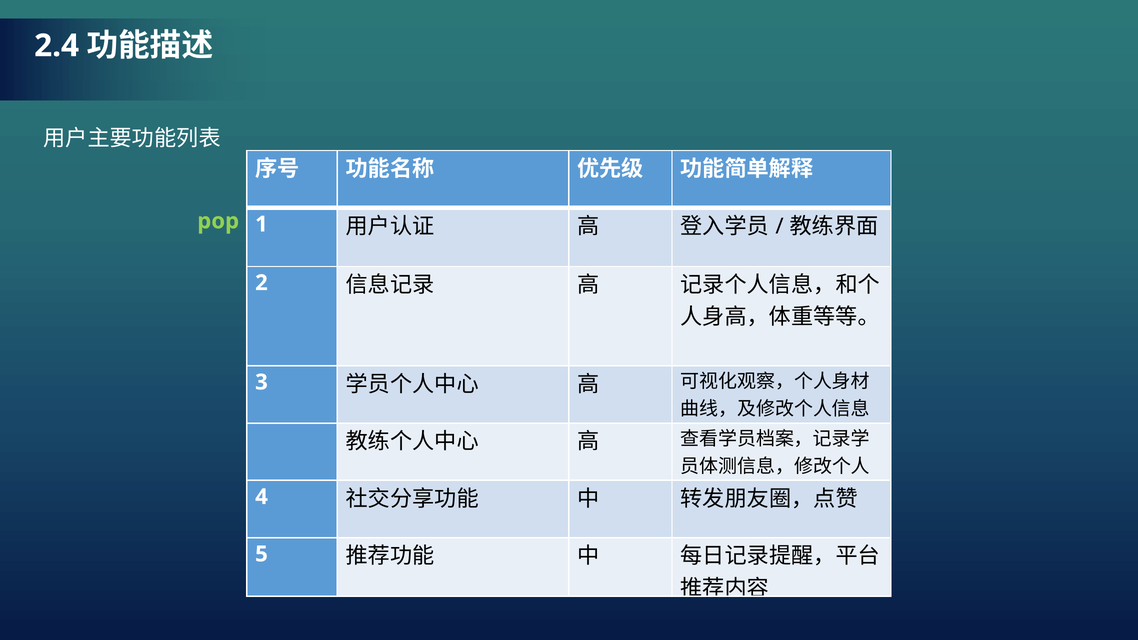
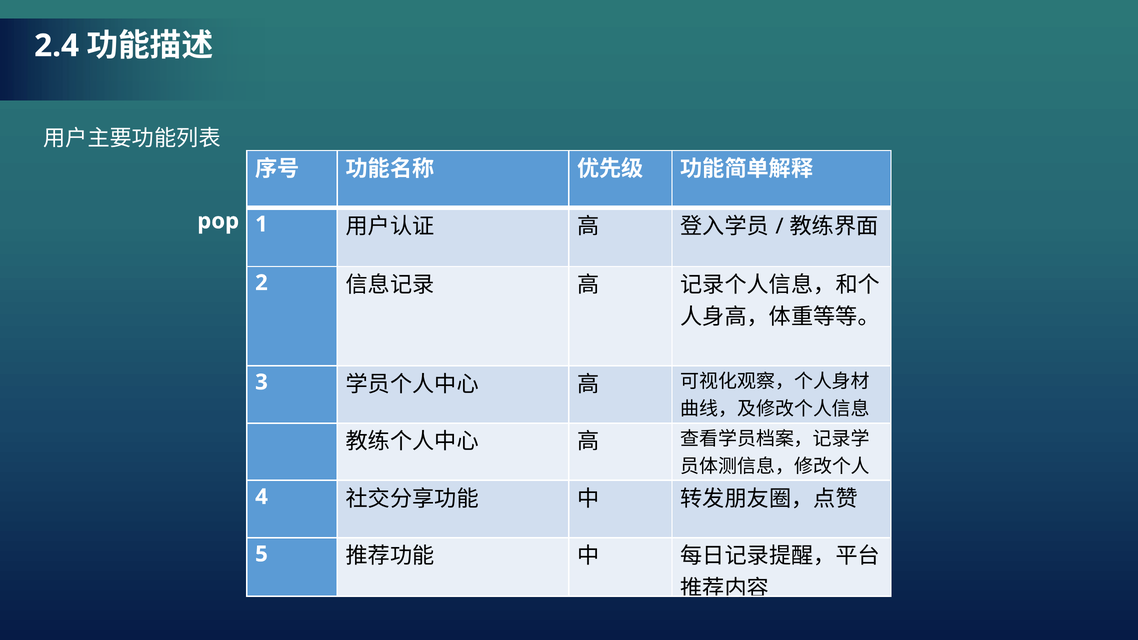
pop colour: light green -> white
